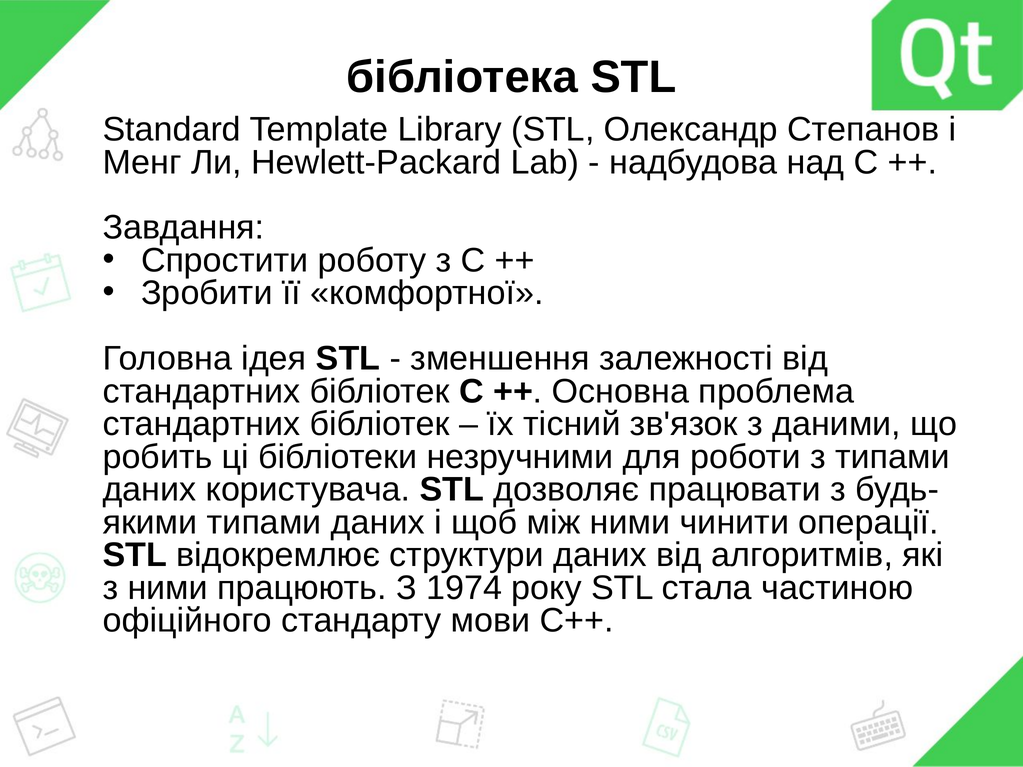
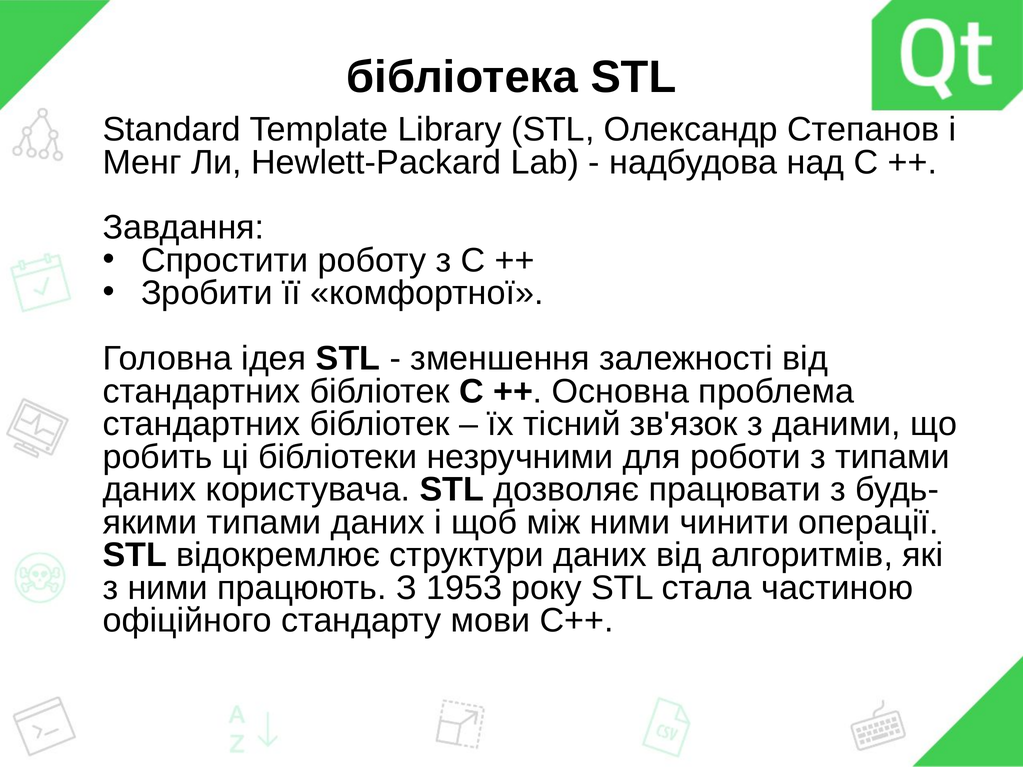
1974: 1974 -> 1953
